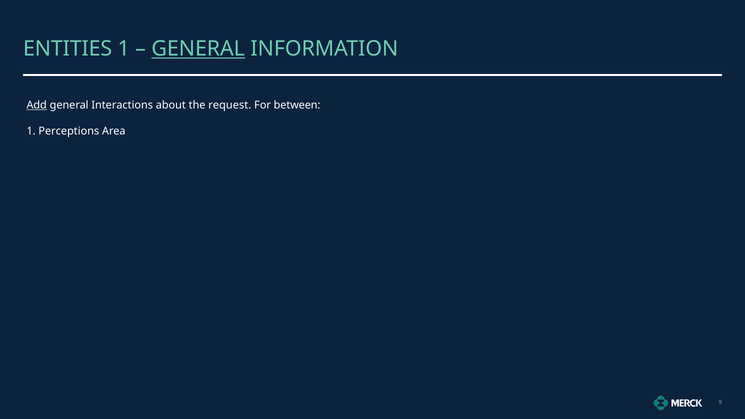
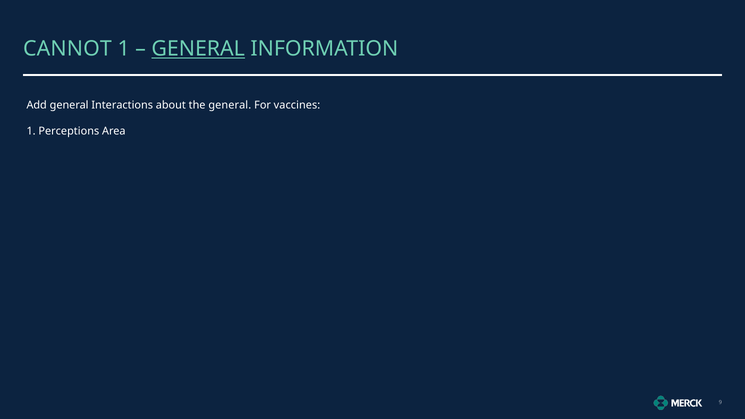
ENTITIES: ENTITIES -> CANNOT
Add underline: present -> none
the request: request -> general
between: between -> vaccines
